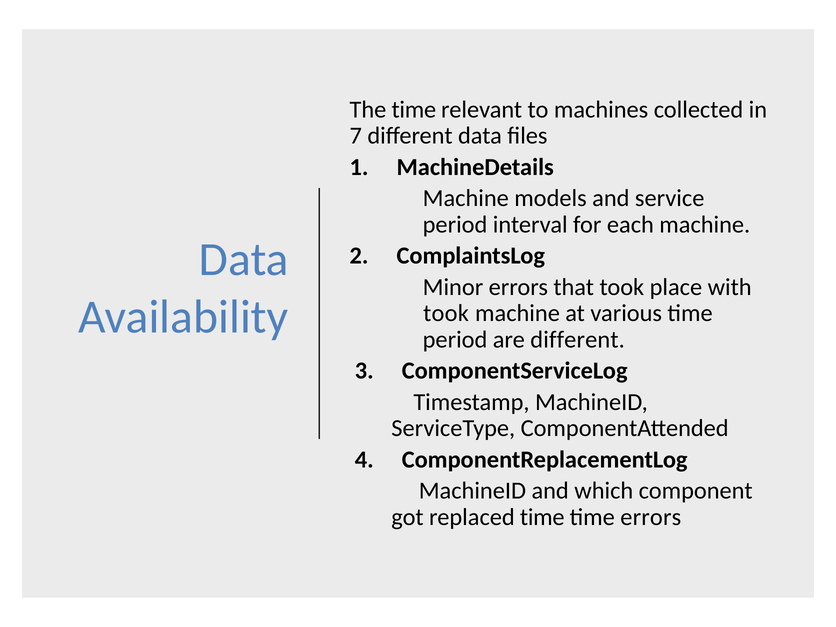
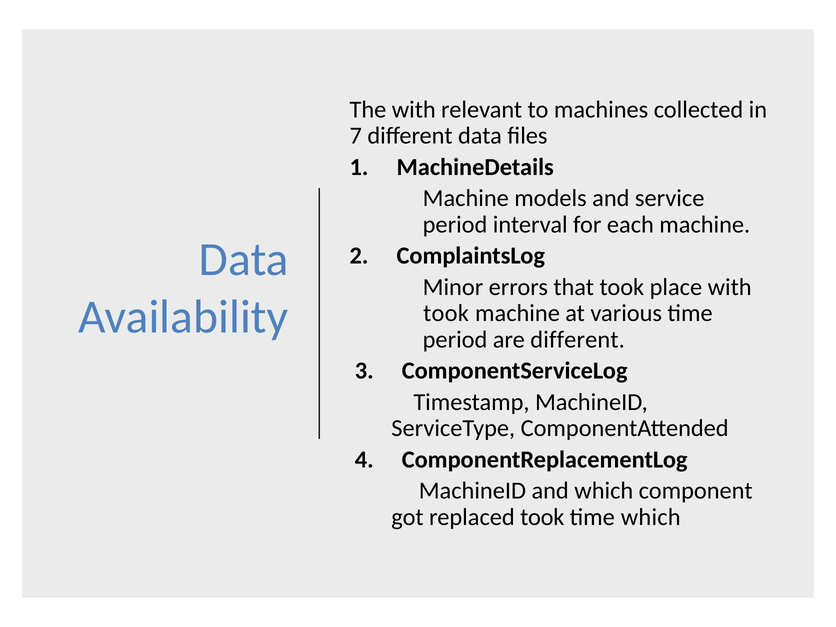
The time: time -> with
replaced time: time -> took
time errors: errors -> which
